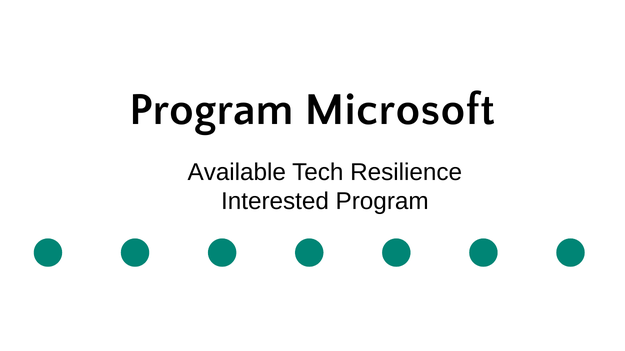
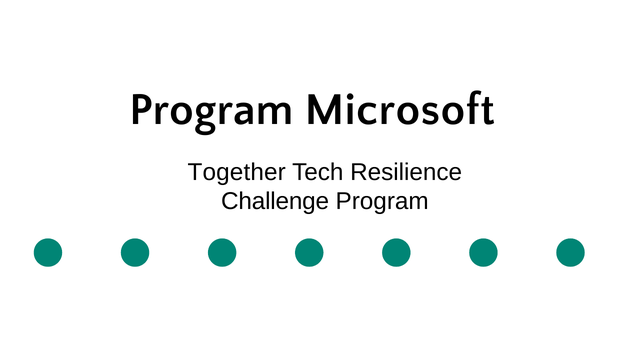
Available: Available -> Together
Interested: Interested -> Challenge
